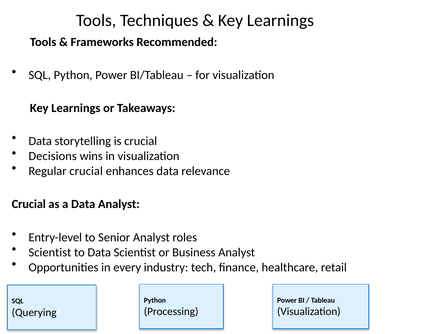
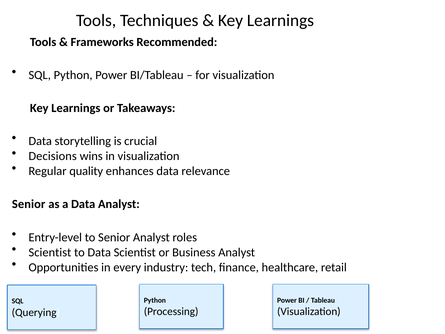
Regular crucial: crucial -> quality
Crucial at (29, 204): Crucial -> Senior
